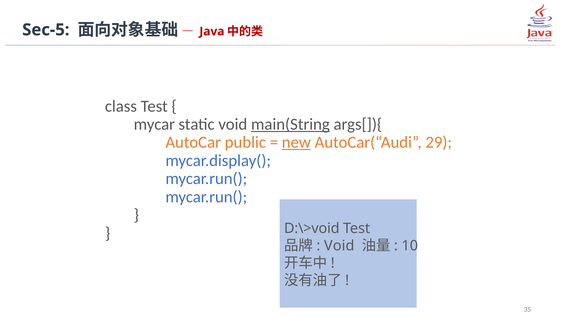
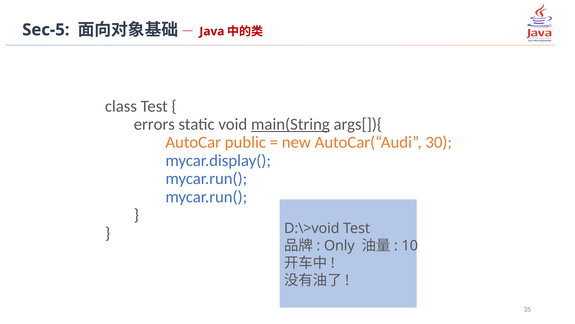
mycar: mycar -> errors
new underline: present -> none
29: 29 -> 30
Void at (339, 245): Void -> Only
